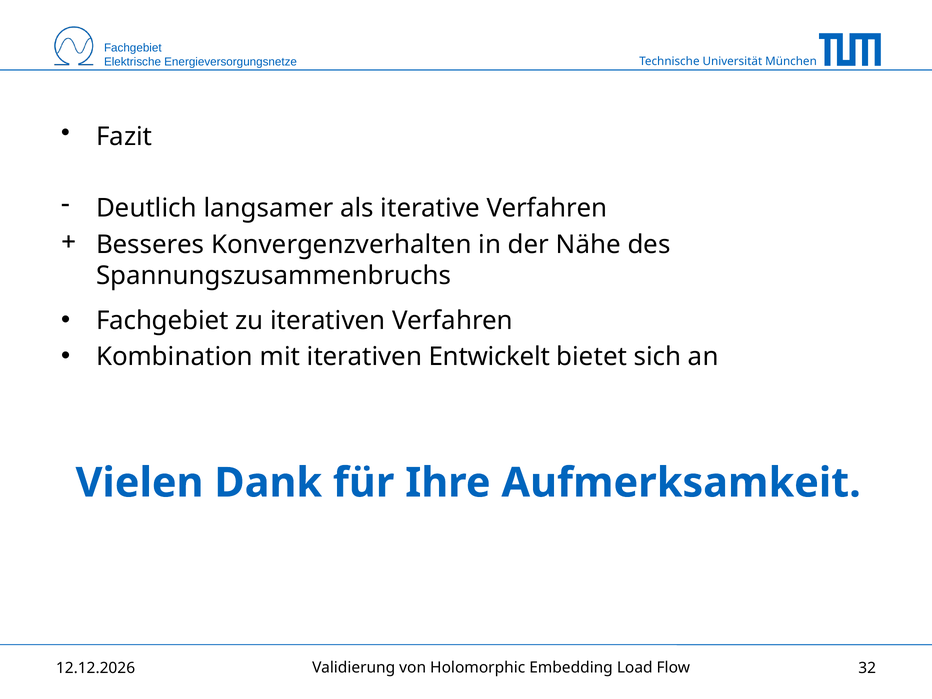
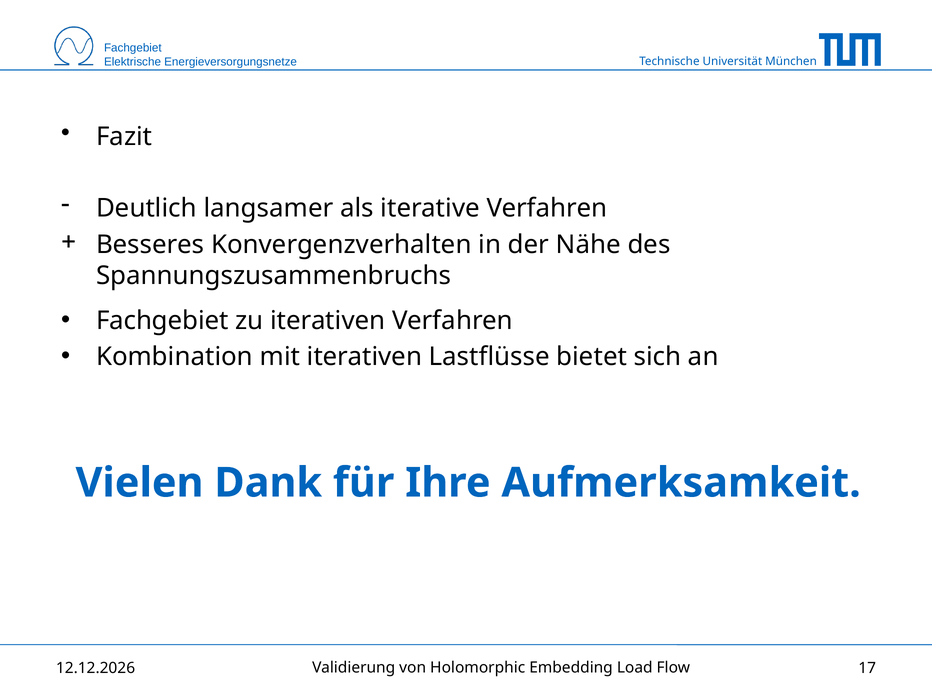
Entwickelt: Entwickelt -> Lastflüsse
32: 32 -> 17
